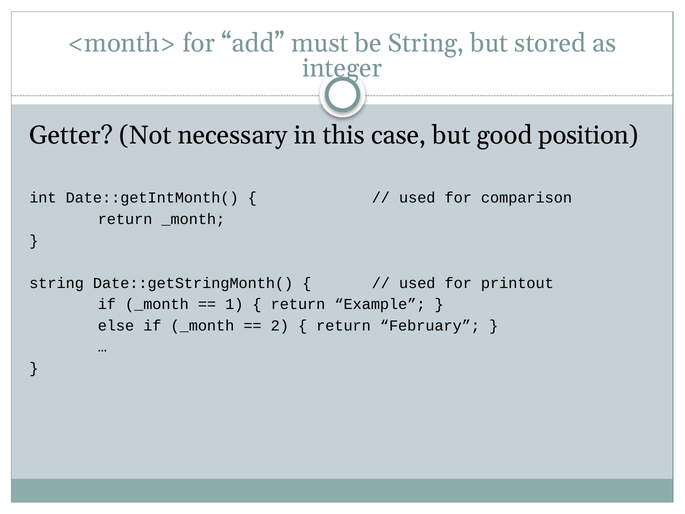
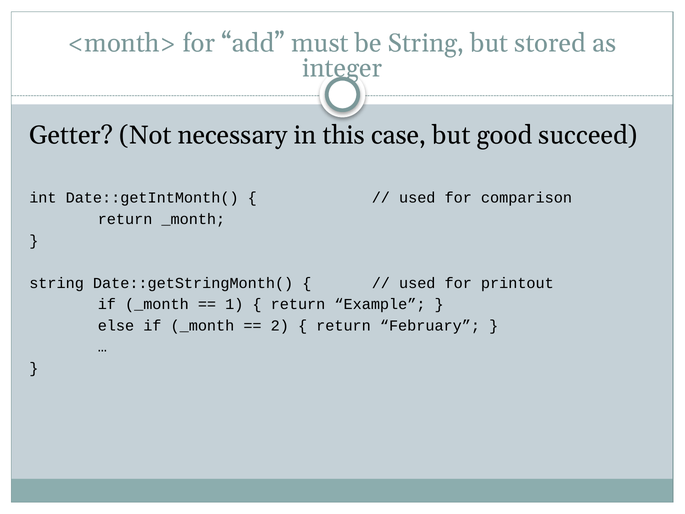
position: position -> succeed
